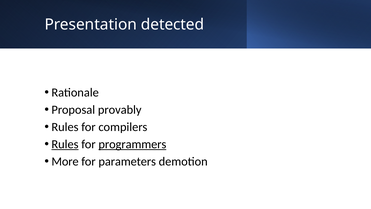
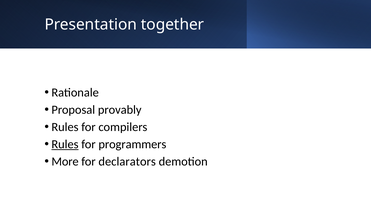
detected: detected -> together
programmers underline: present -> none
parameters: parameters -> declarators
